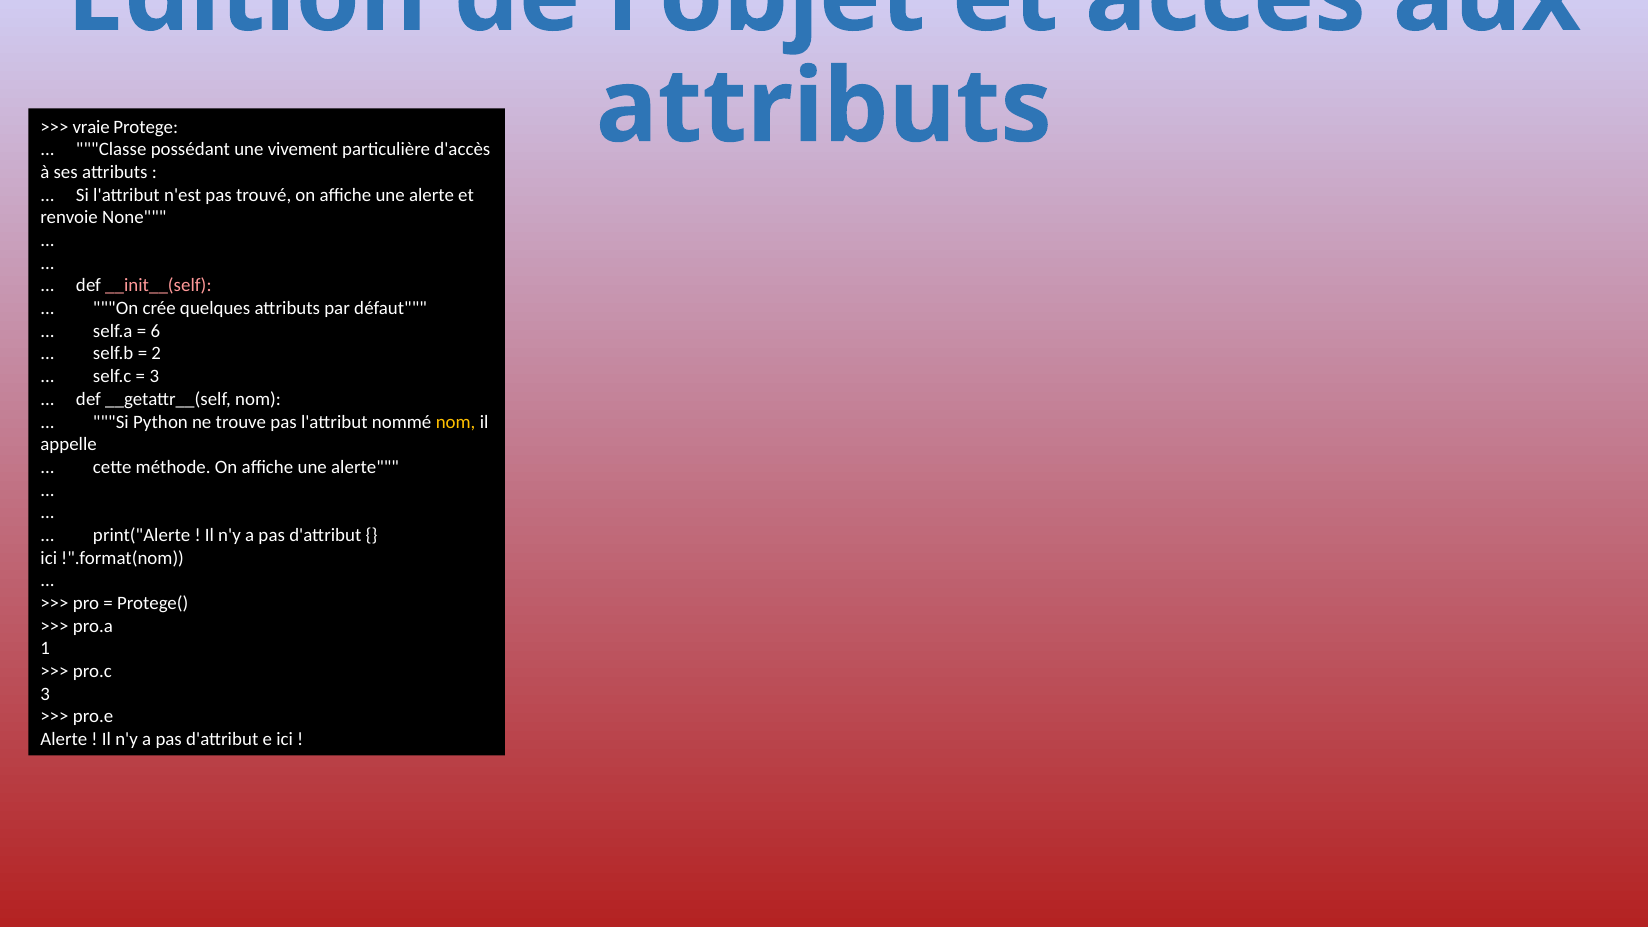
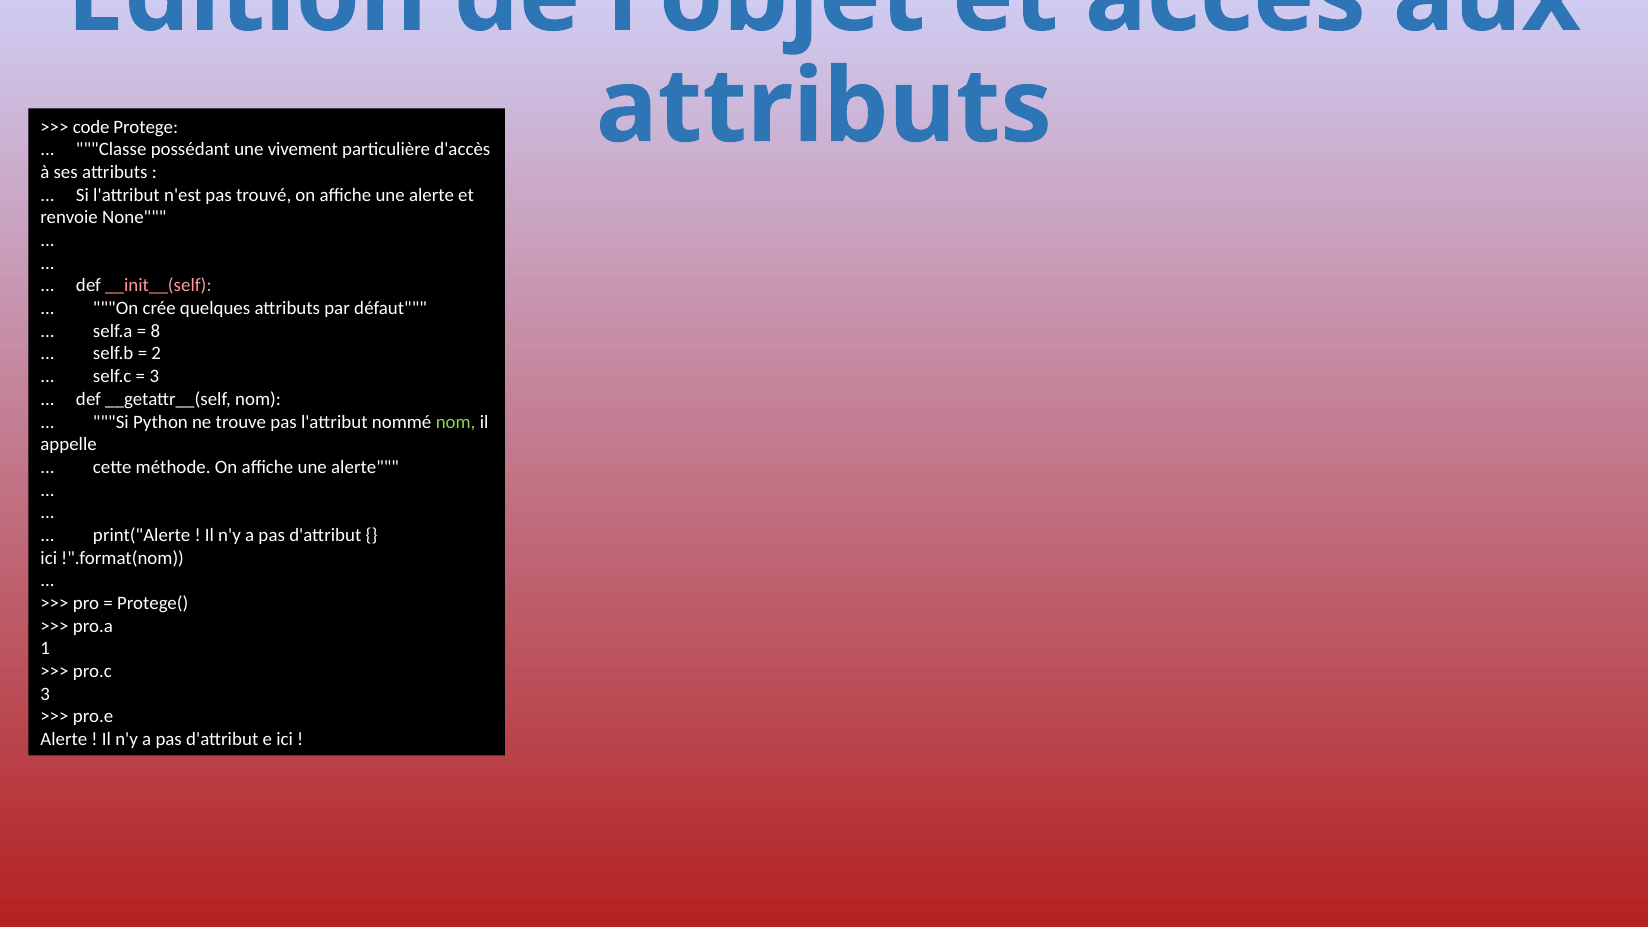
vraie: vraie -> code
6: 6 -> 8
nom at (456, 422) colour: yellow -> light green
